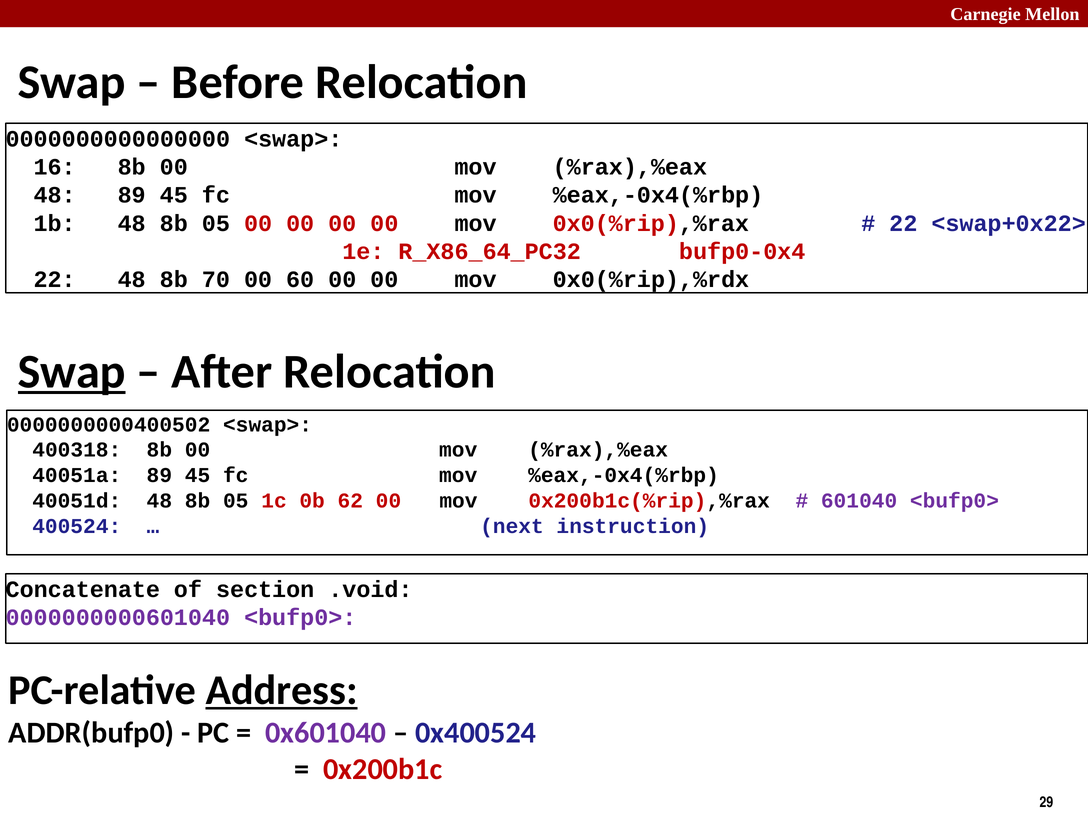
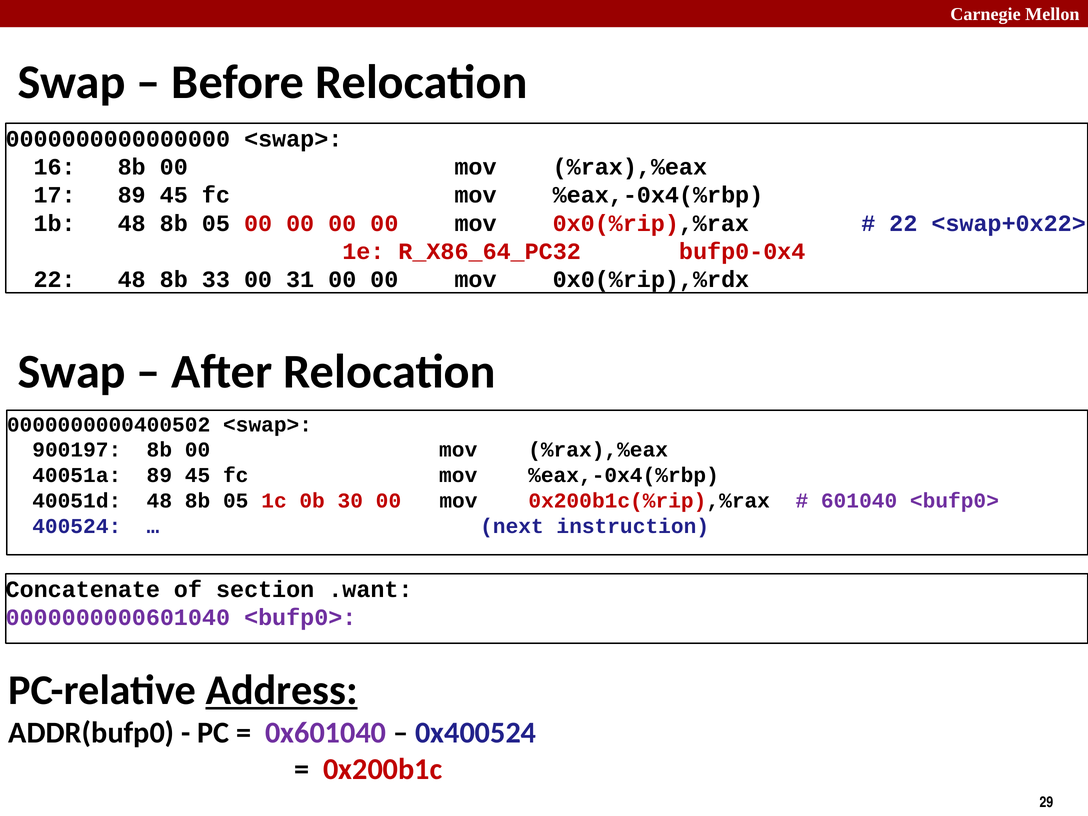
48 at (55, 195): 48 -> 17
70: 70 -> 33
60: 60 -> 31
Swap at (72, 372) underline: present -> none
400318: 400318 -> 900197
62: 62 -> 30
.void: .void -> .want
